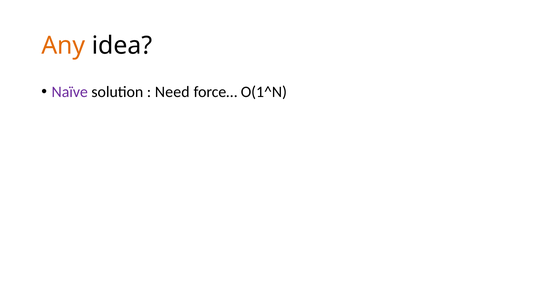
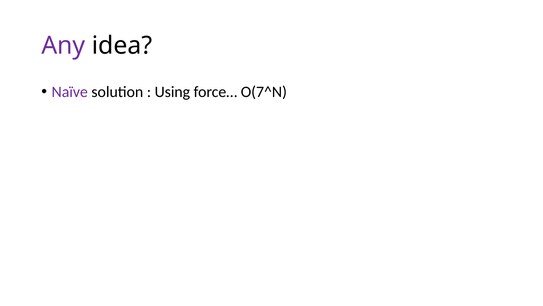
Any colour: orange -> purple
Need: Need -> Using
O(1^N: O(1^N -> O(7^N
